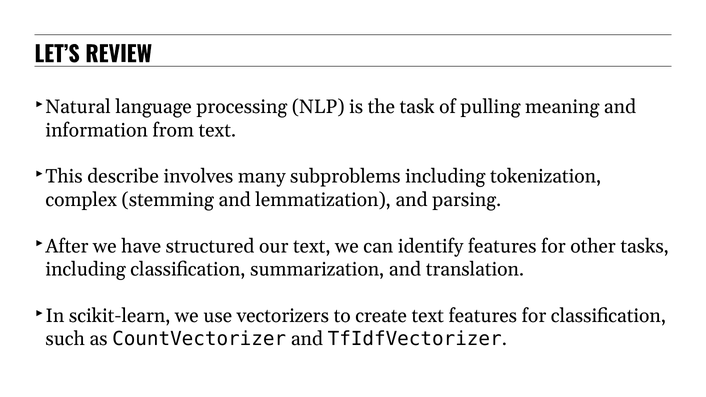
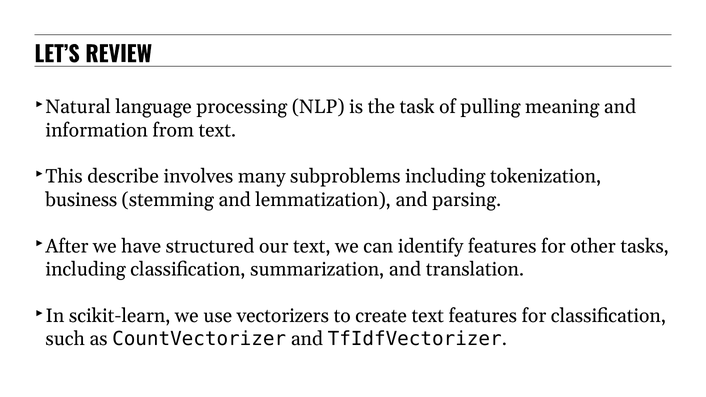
complex: complex -> business
